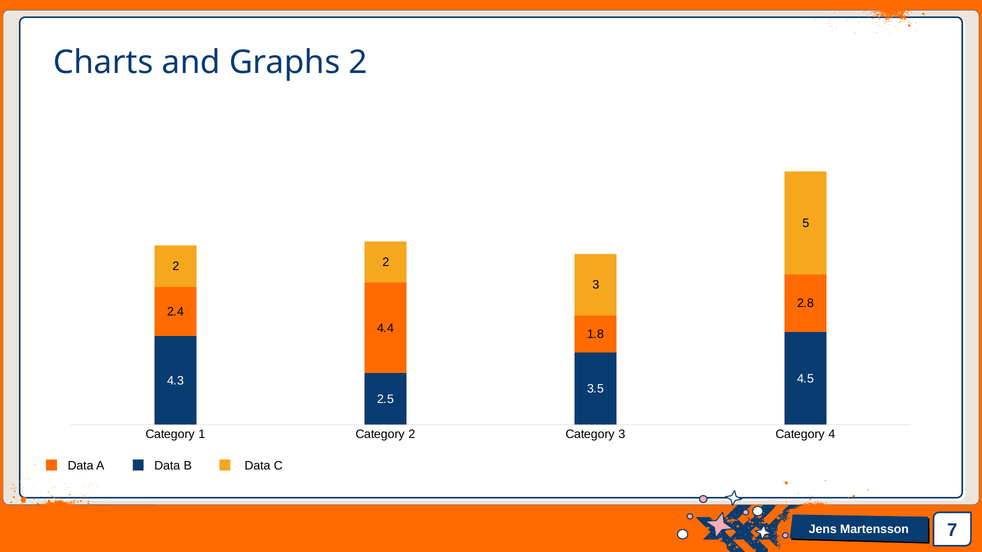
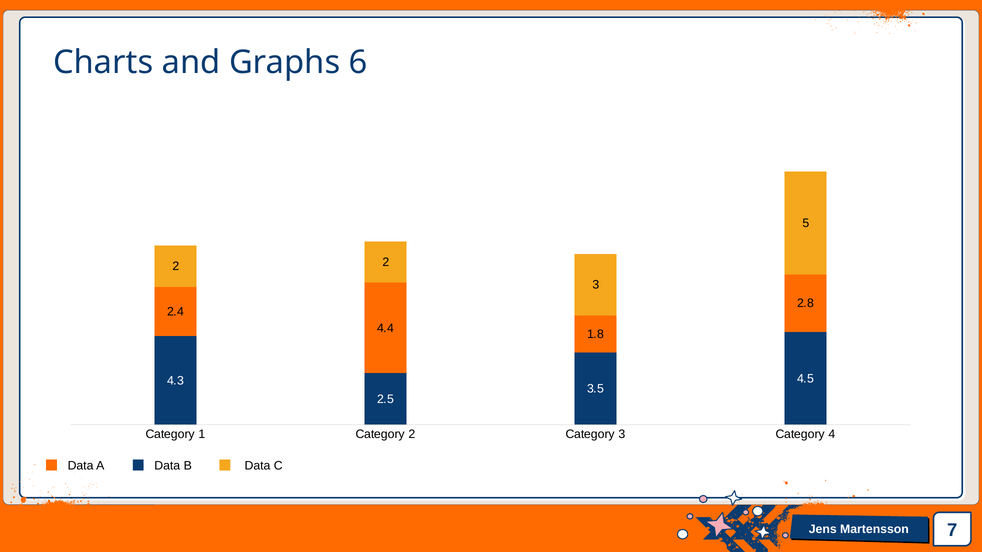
Graphs 2: 2 -> 6
